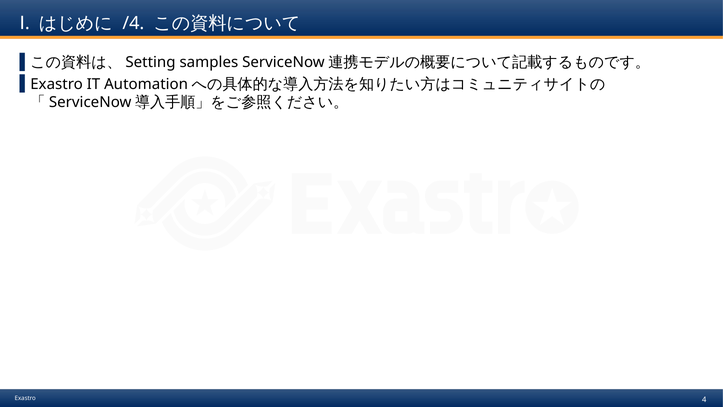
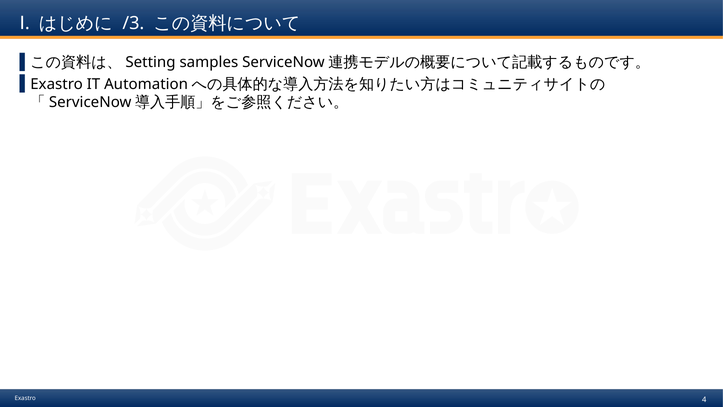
/4: /4 -> /3
